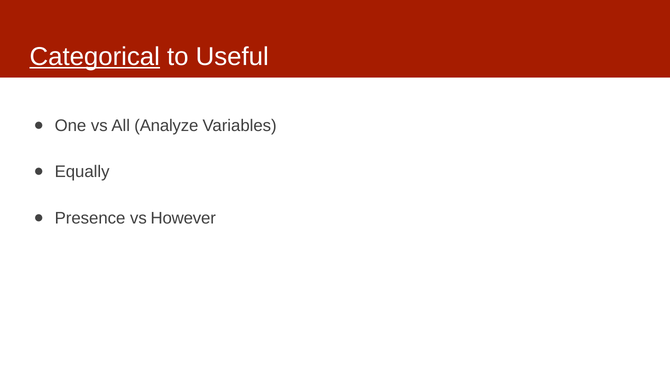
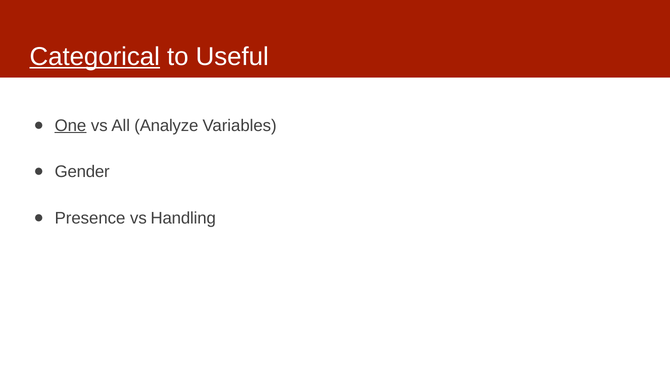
One underline: none -> present
Equally: Equally -> Gender
However: However -> Handling
